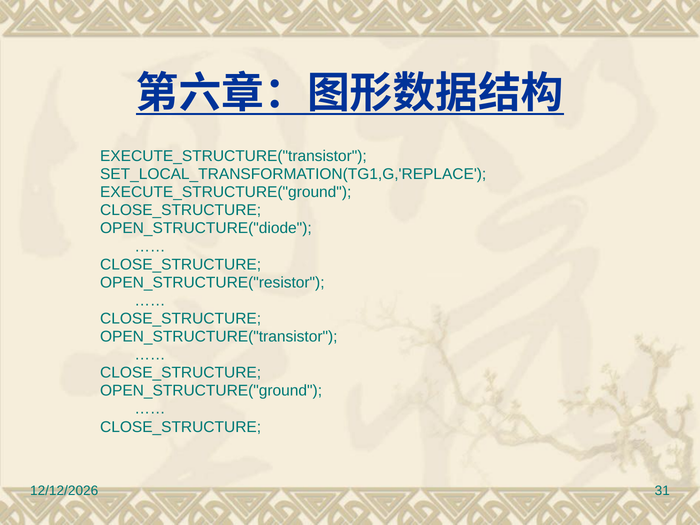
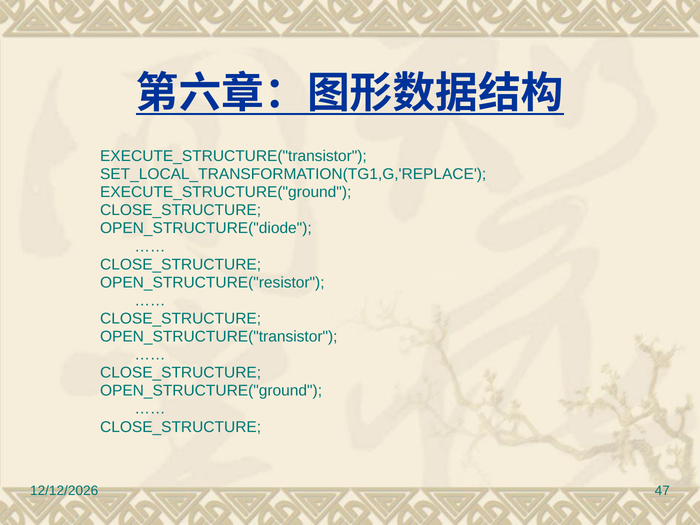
31: 31 -> 47
